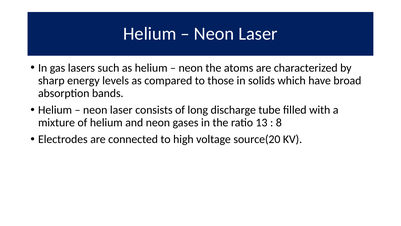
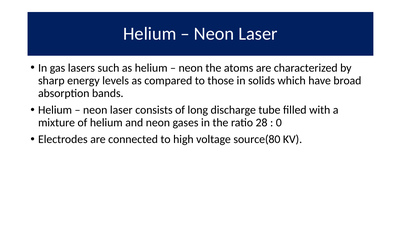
13: 13 -> 28
8: 8 -> 0
source(20: source(20 -> source(80
